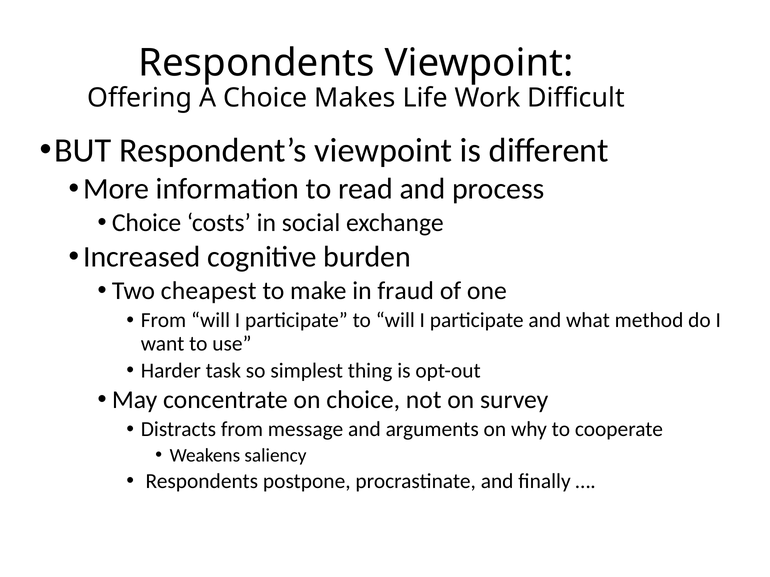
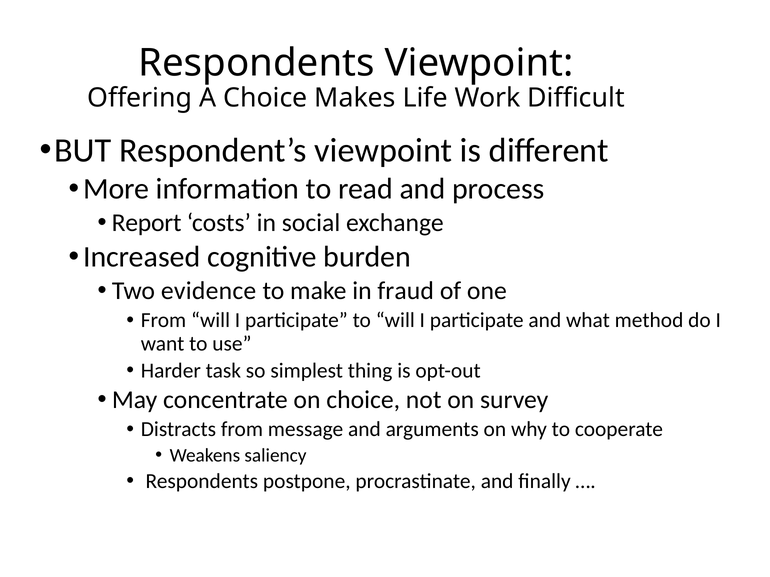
Choice at (147, 223): Choice -> Report
cheapest: cheapest -> evidence
